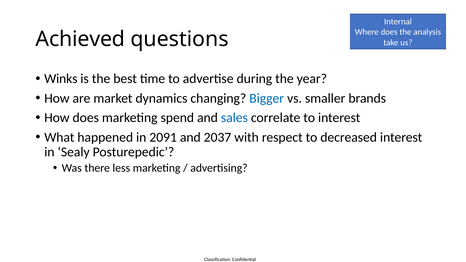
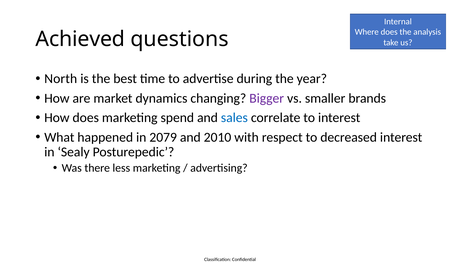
Winks: Winks -> North
Bigger colour: blue -> purple
2091: 2091 -> 2079
2037: 2037 -> 2010
